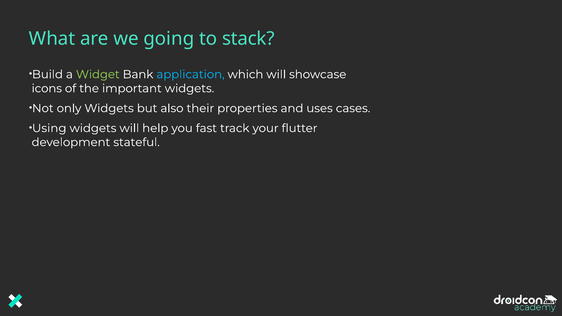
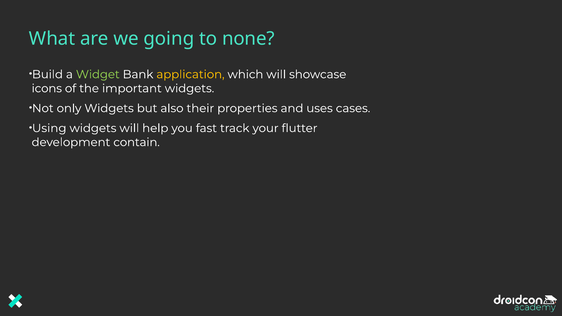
stack: stack -> none
application colour: light blue -> yellow
stateful: stateful -> contain
